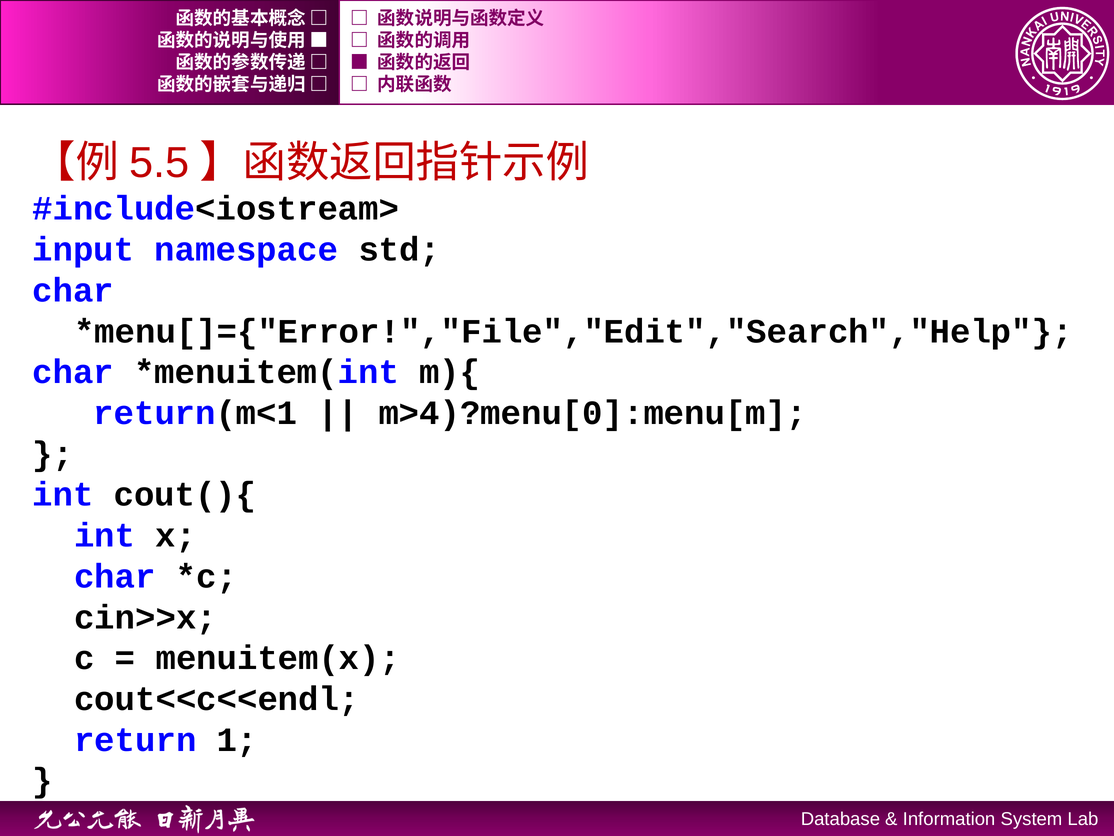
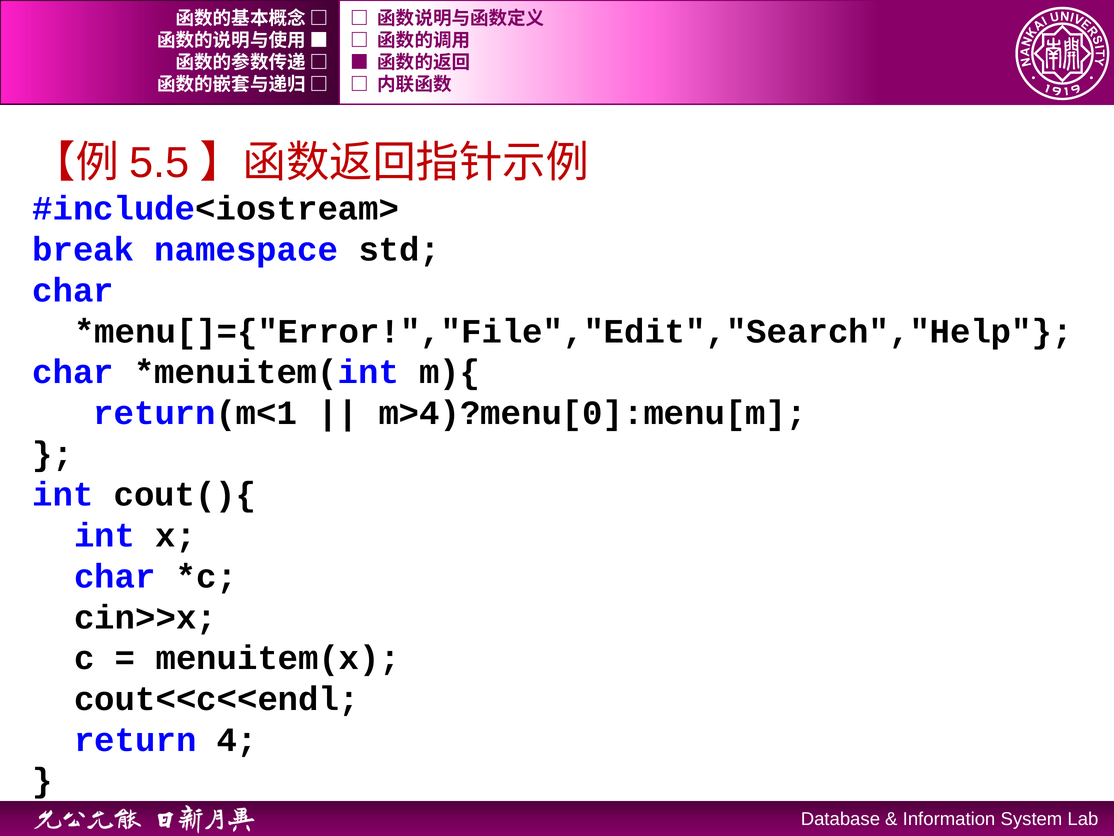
input: input -> break
1: 1 -> 4
